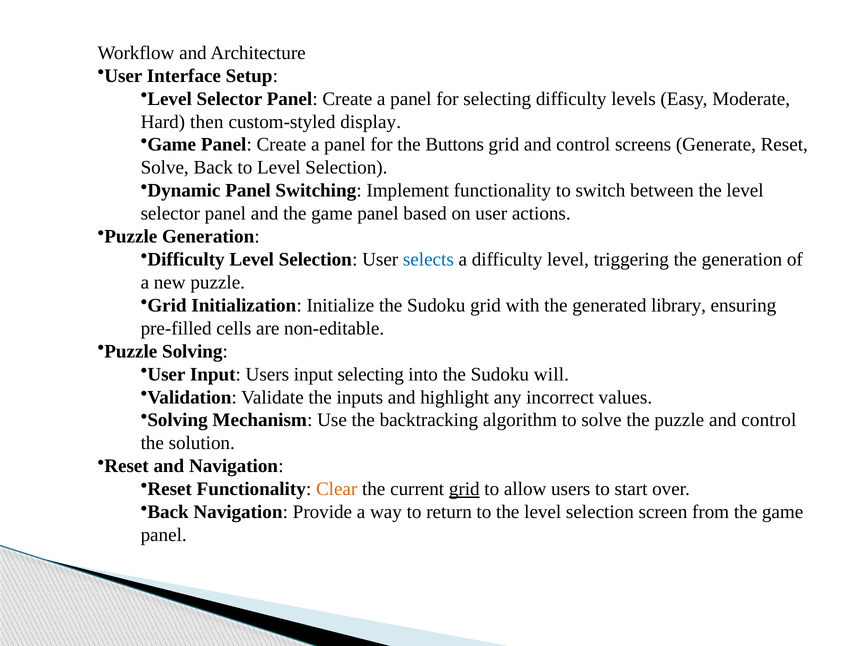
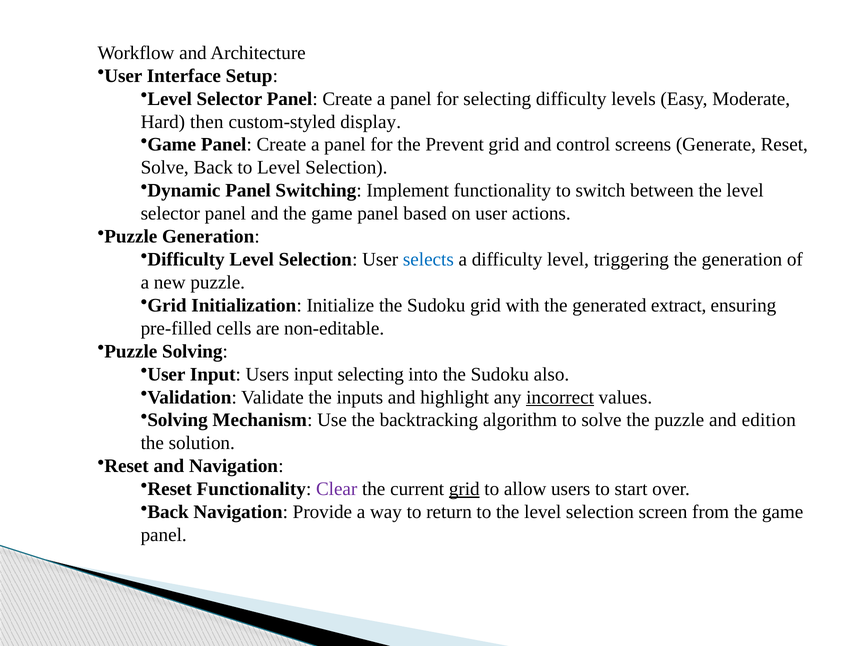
Buttons: Buttons -> Prevent
library: library -> extract
will: will -> also
incorrect underline: none -> present
puzzle and control: control -> edition
Clear colour: orange -> purple
